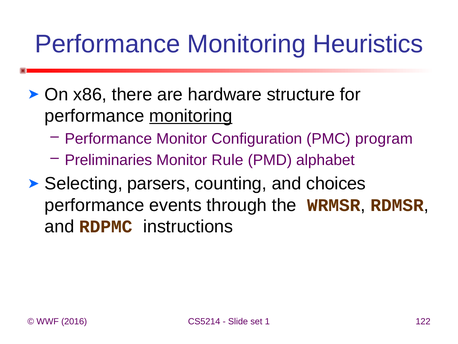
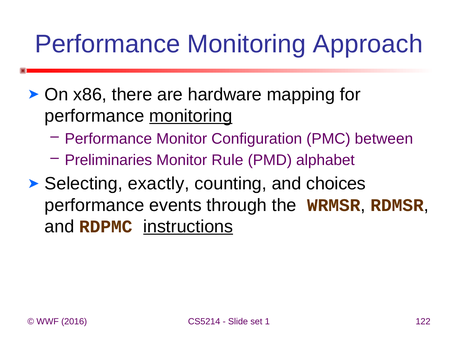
Heuristics: Heuristics -> Approach
structure: structure -> mapping
program: program -> between
parsers: parsers -> exactly
instructions underline: none -> present
